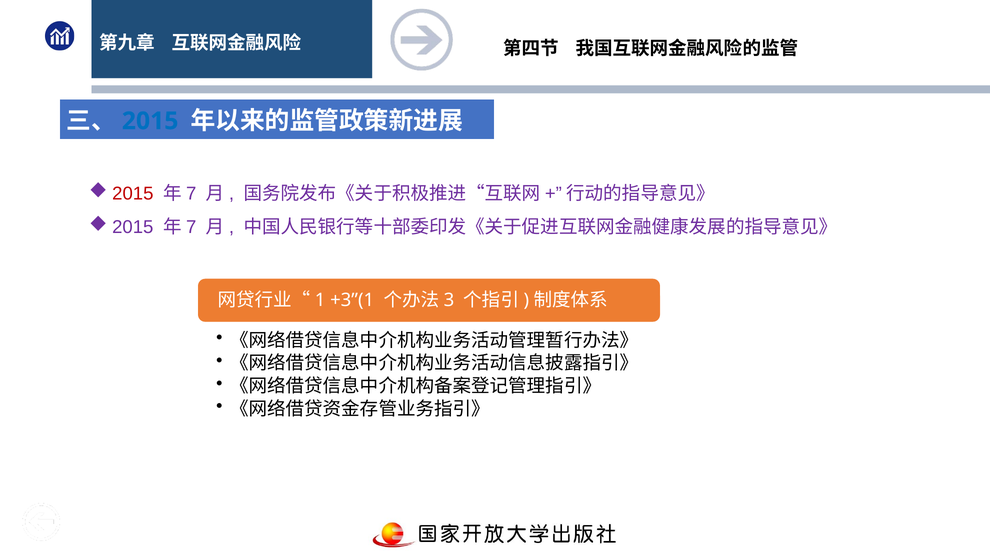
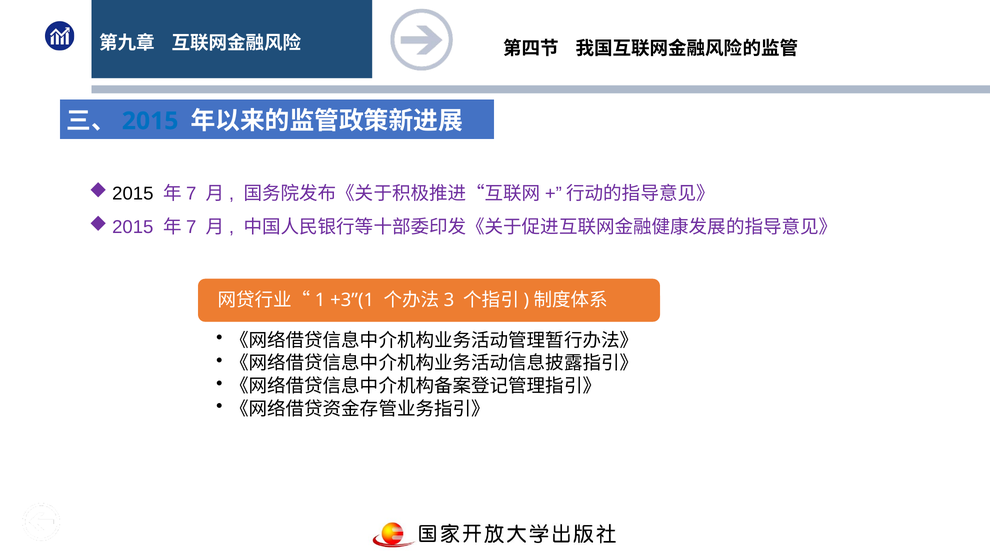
2015 at (133, 194) colour: red -> black
